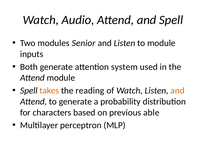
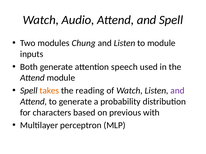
Senior: Senior -> Chung
system: system -> speech
and at (177, 91) colour: orange -> purple
able: able -> with
